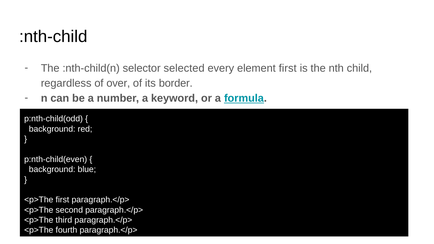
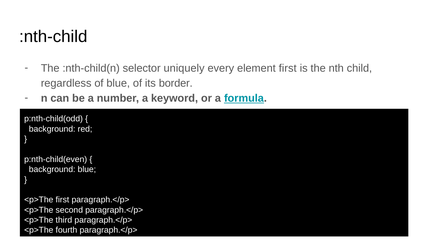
selected: selected -> uniquely
of over: over -> blue
